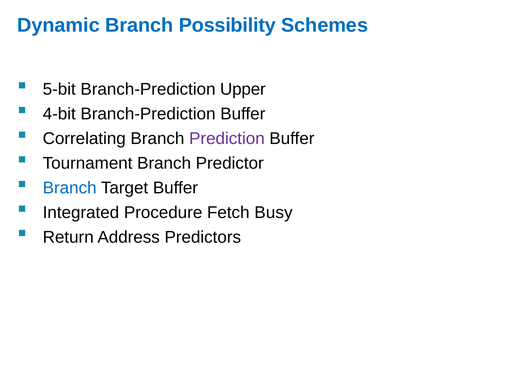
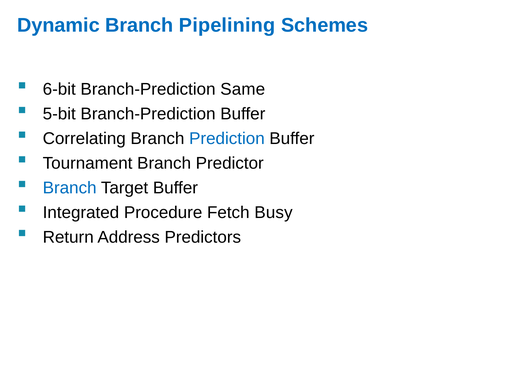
Possibility: Possibility -> Pipelining
5-bit: 5-bit -> 6-bit
Upper: Upper -> Same
4-bit: 4-bit -> 5-bit
Prediction colour: purple -> blue
